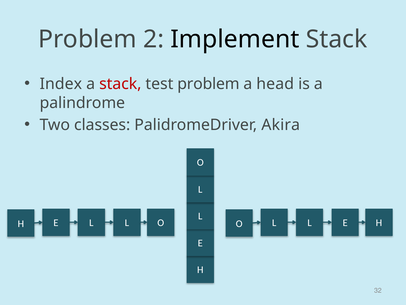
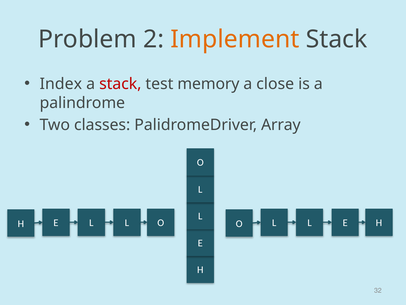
Implement colour: black -> orange
test problem: problem -> memory
head: head -> close
Akira: Akira -> Array
